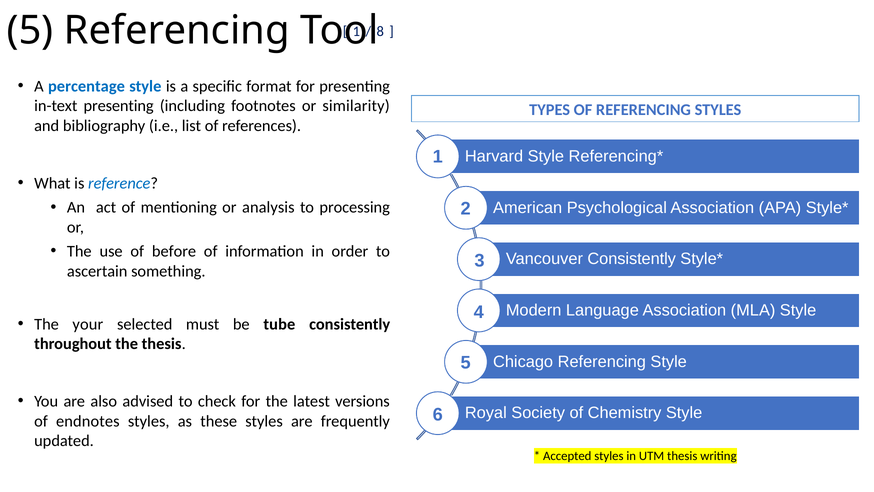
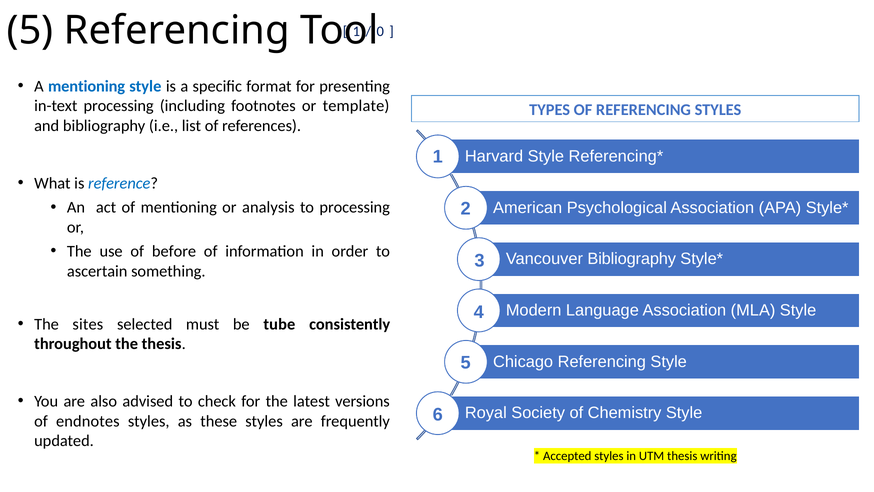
8: 8 -> 0
A percentage: percentage -> mentioning
in-text presenting: presenting -> processing
similarity: similarity -> template
Consistently at (632, 259): Consistently -> Bibliography
your: your -> sites
